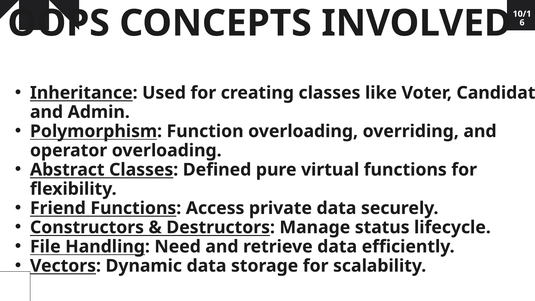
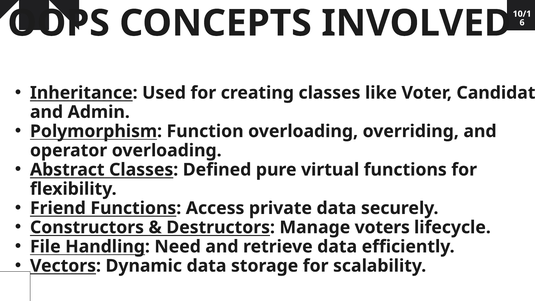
status: status -> voters
